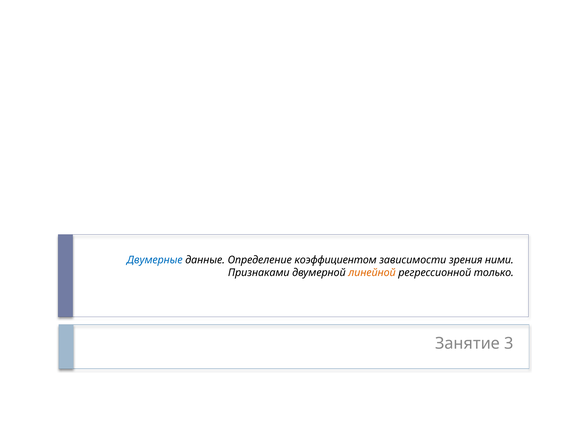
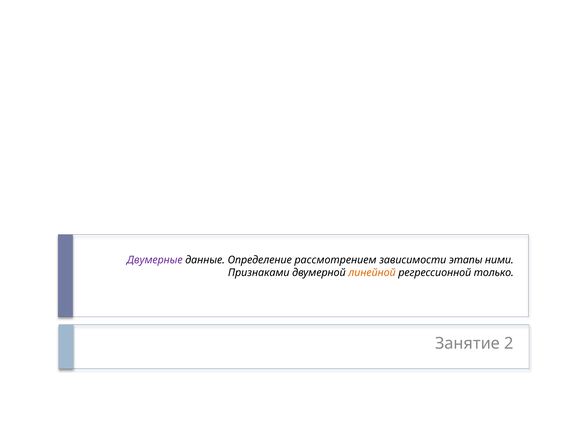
Двумерные colour: blue -> purple
коэффициентом: коэффициентом -> рассмотрением
зрения: зрения -> этапы
3: 3 -> 2
